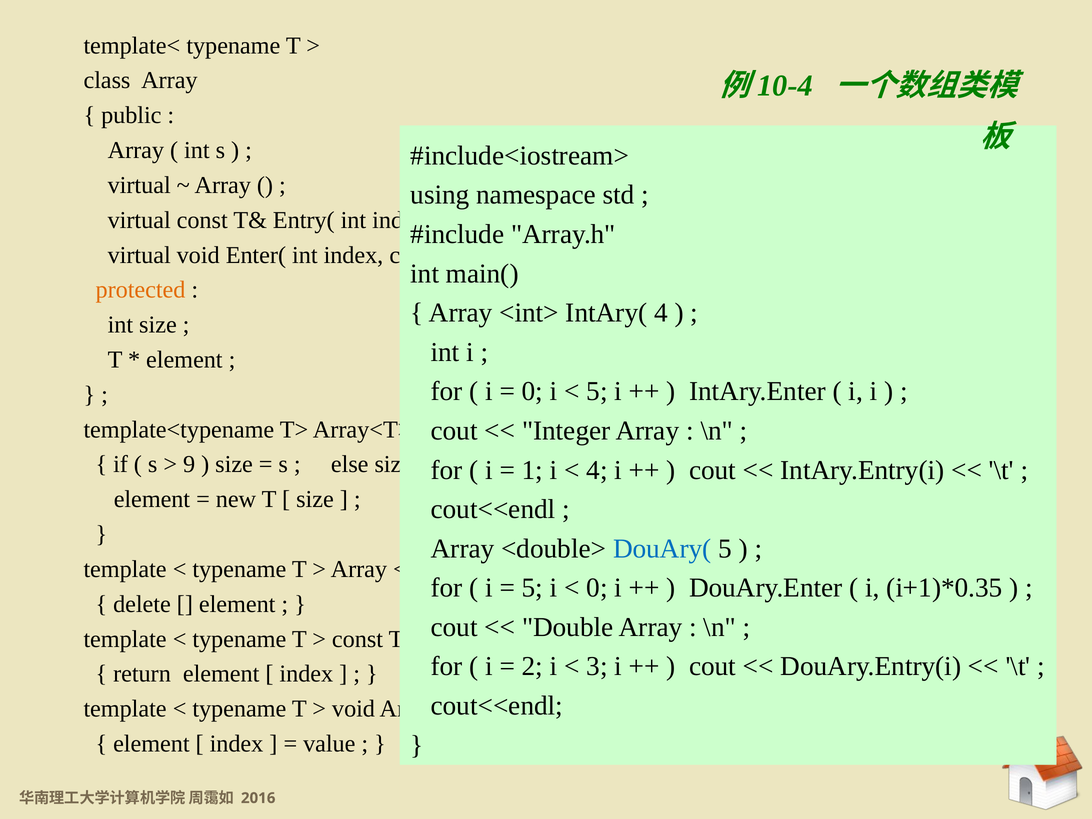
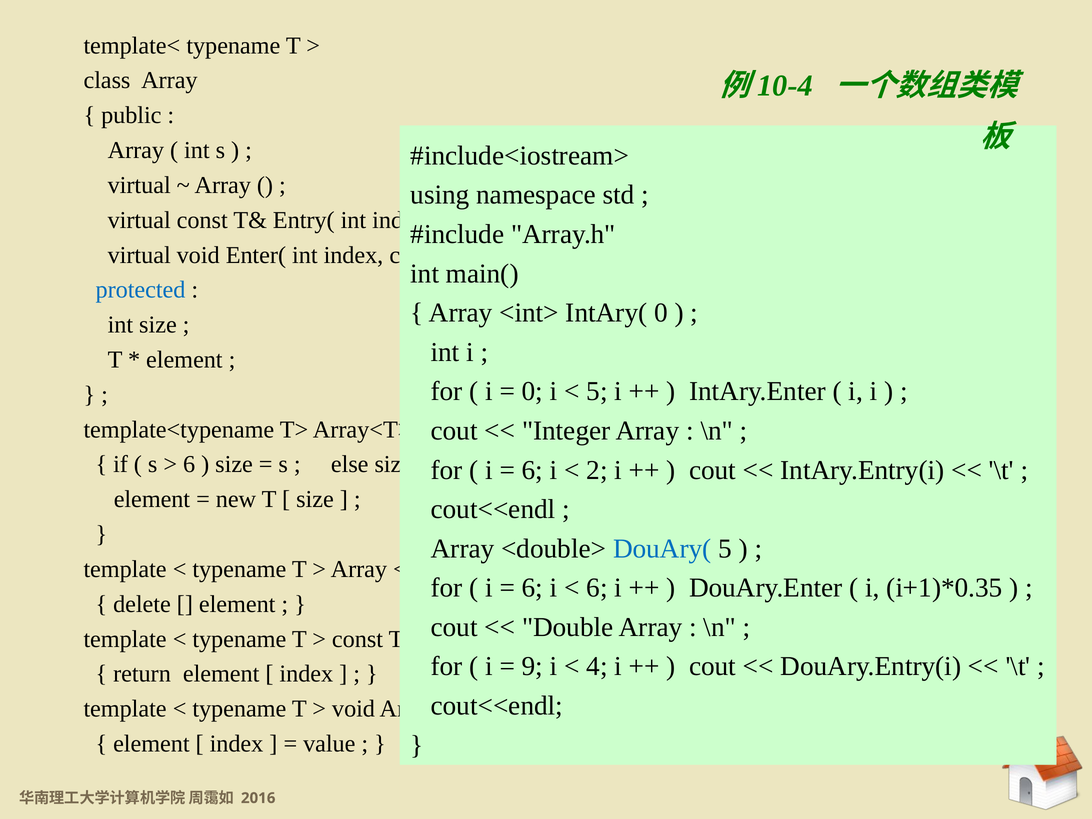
protected colour: orange -> blue
IntAry( 4: 4 -> 0
9 at (189, 464): 9 -> 6
1 at (532, 470): 1 -> 6
4 at (597, 470): 4 -> 2
5 at (532, 588): 5 -> 6
0 at (597, 588): 0 -> 6
2: 2 -> 9
3: 3 -> 4
